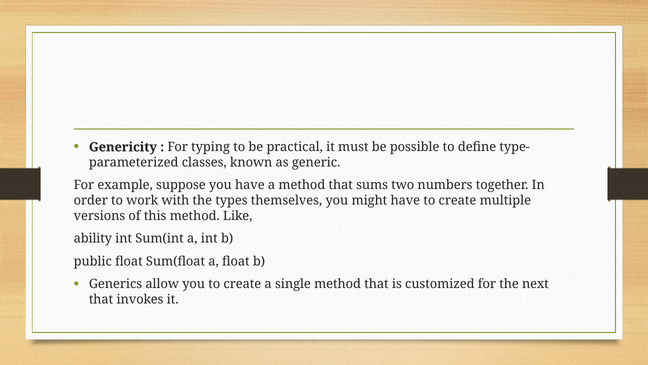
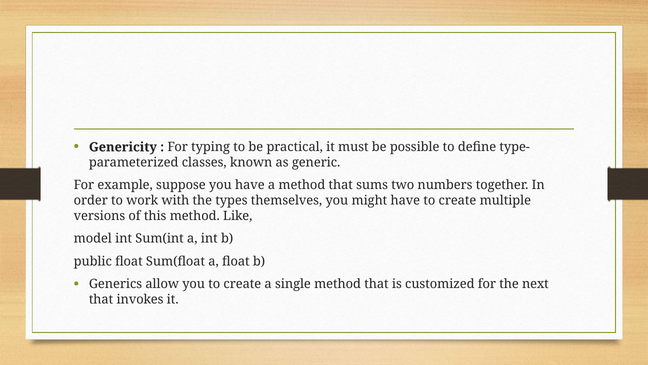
ability: ability -> model
